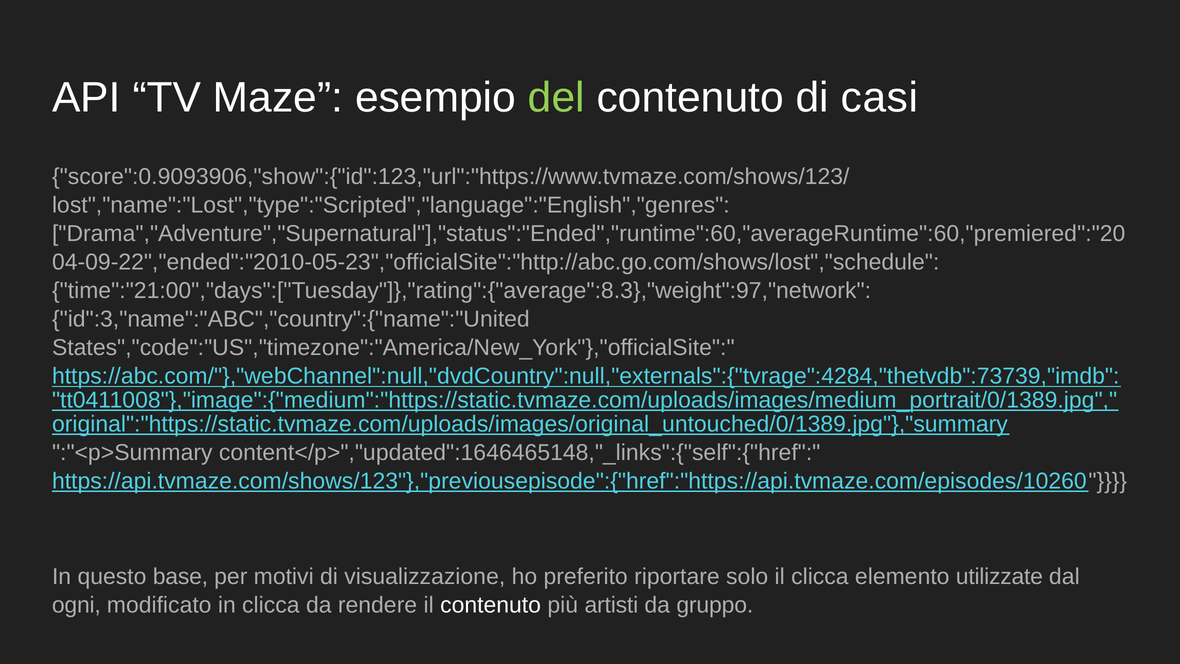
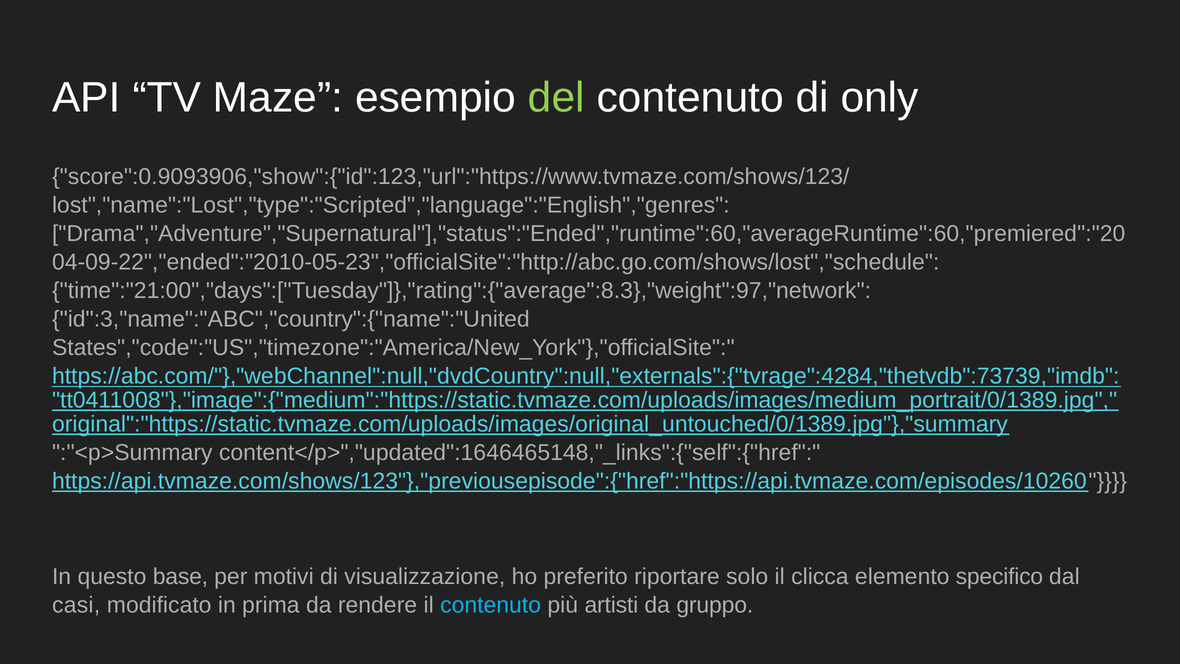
casi: casi -> only
utilizzate: utilizzate -> specifico
ogni: ogni -> casi
in clicca: clicca -> prima
contenuto at (491, 605) colour: white -> light blue
